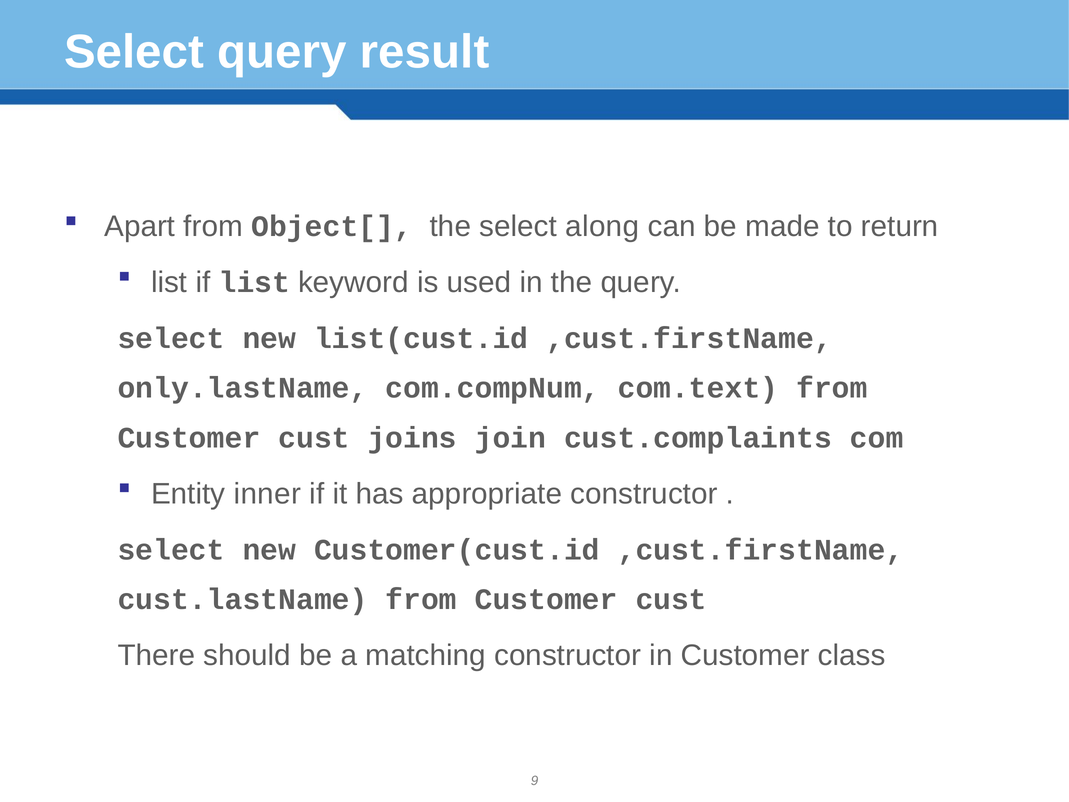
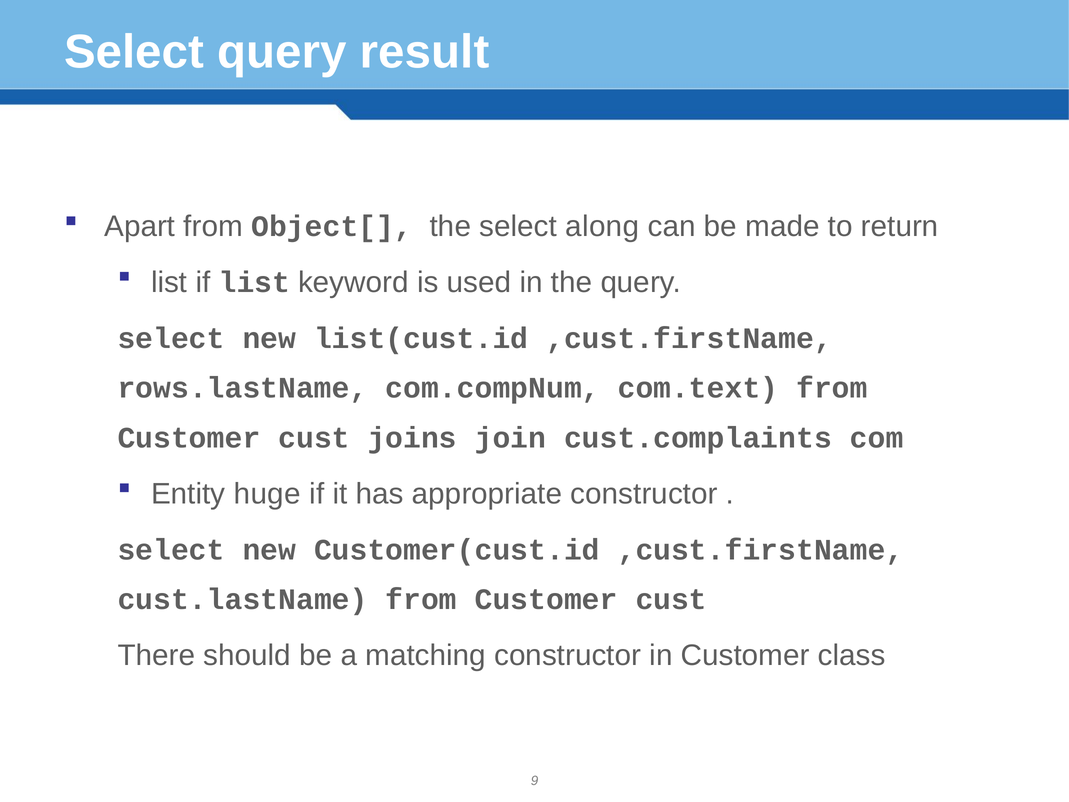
only.lastName: only.lastName -> rows.lastName
inner: inner -> huge
